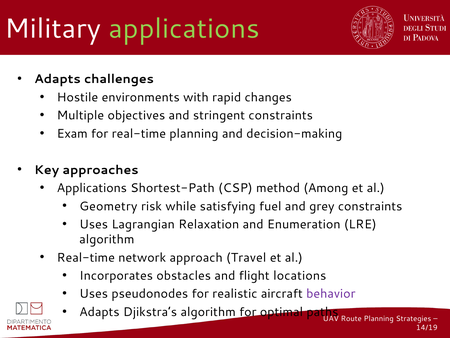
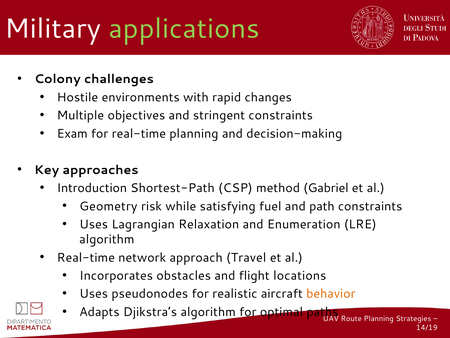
Adapts at (57, 79): Adapts -> Colony
Applications at (92, 188): Applications -> Introduction
Among: Among -> Gabriel
grey: grey -> path
behavior colour: purple -> orange
